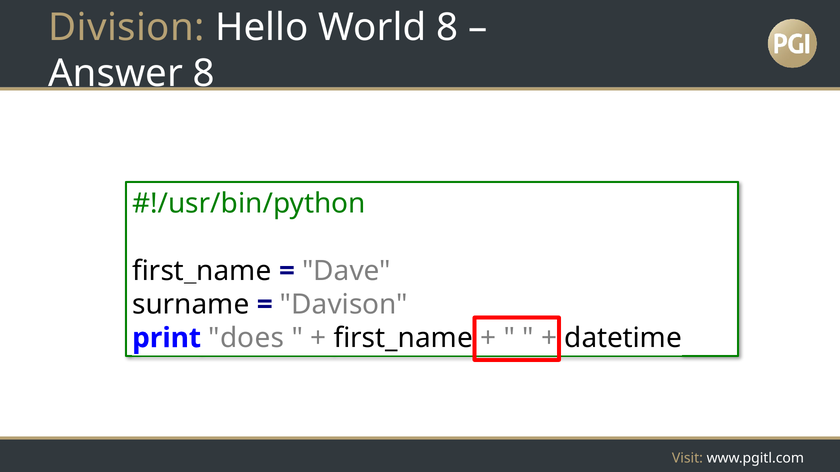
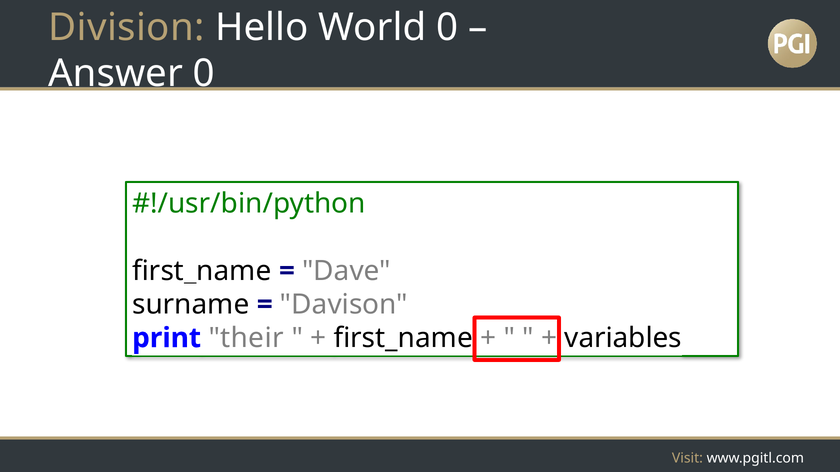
World 8: 8 -> 0
Answer 8: 8 -> 0
does: does -> their
datetime: datetime -> variables
